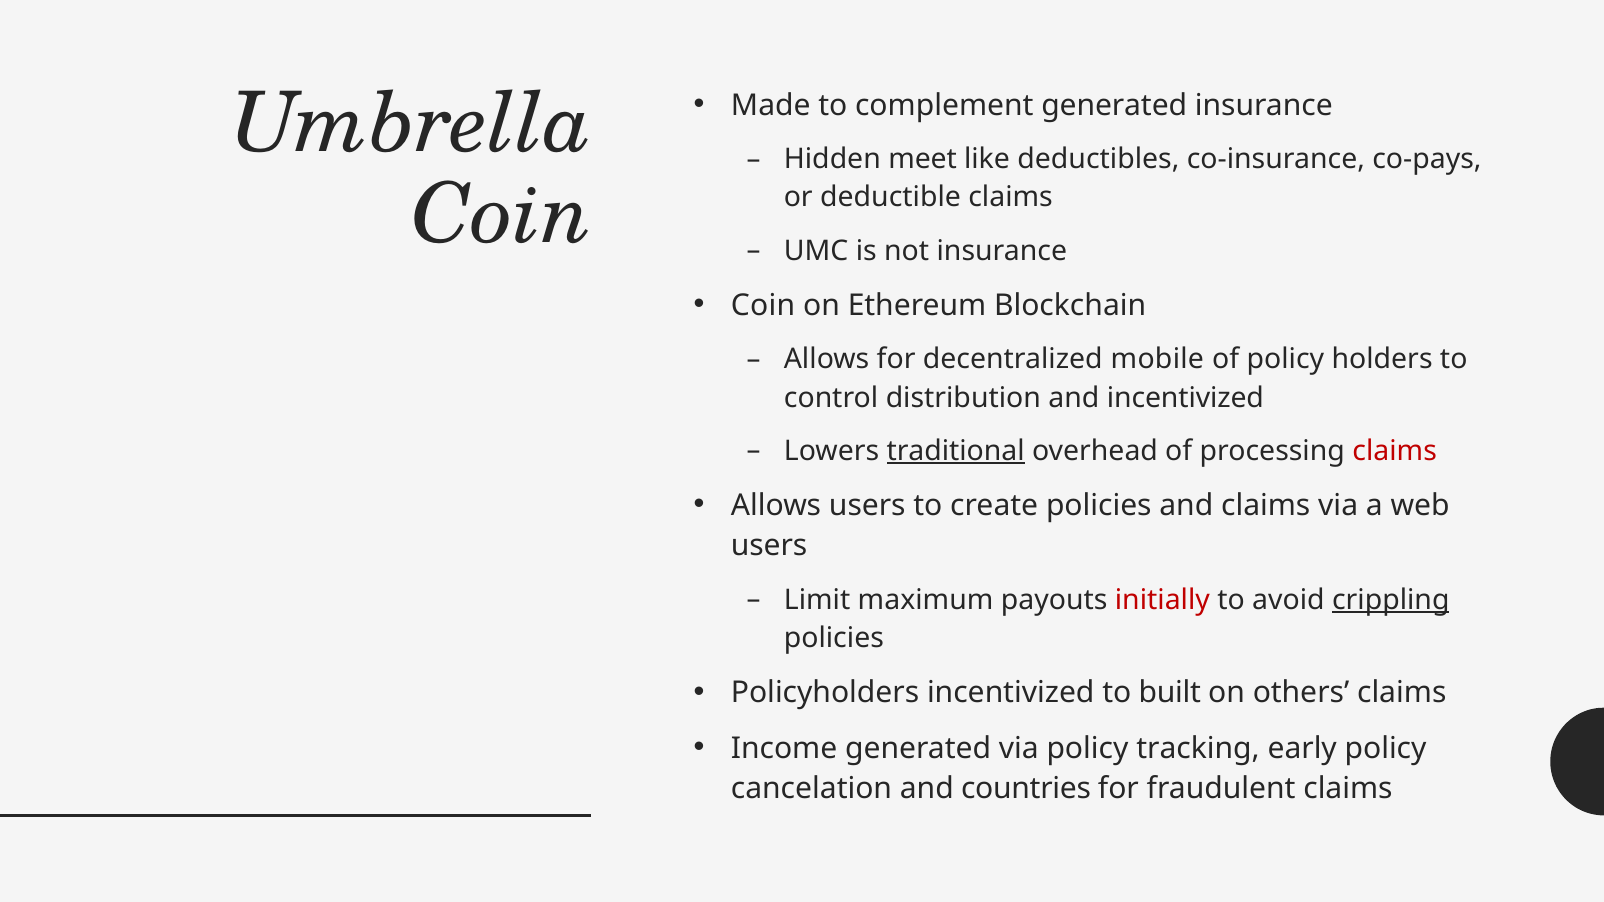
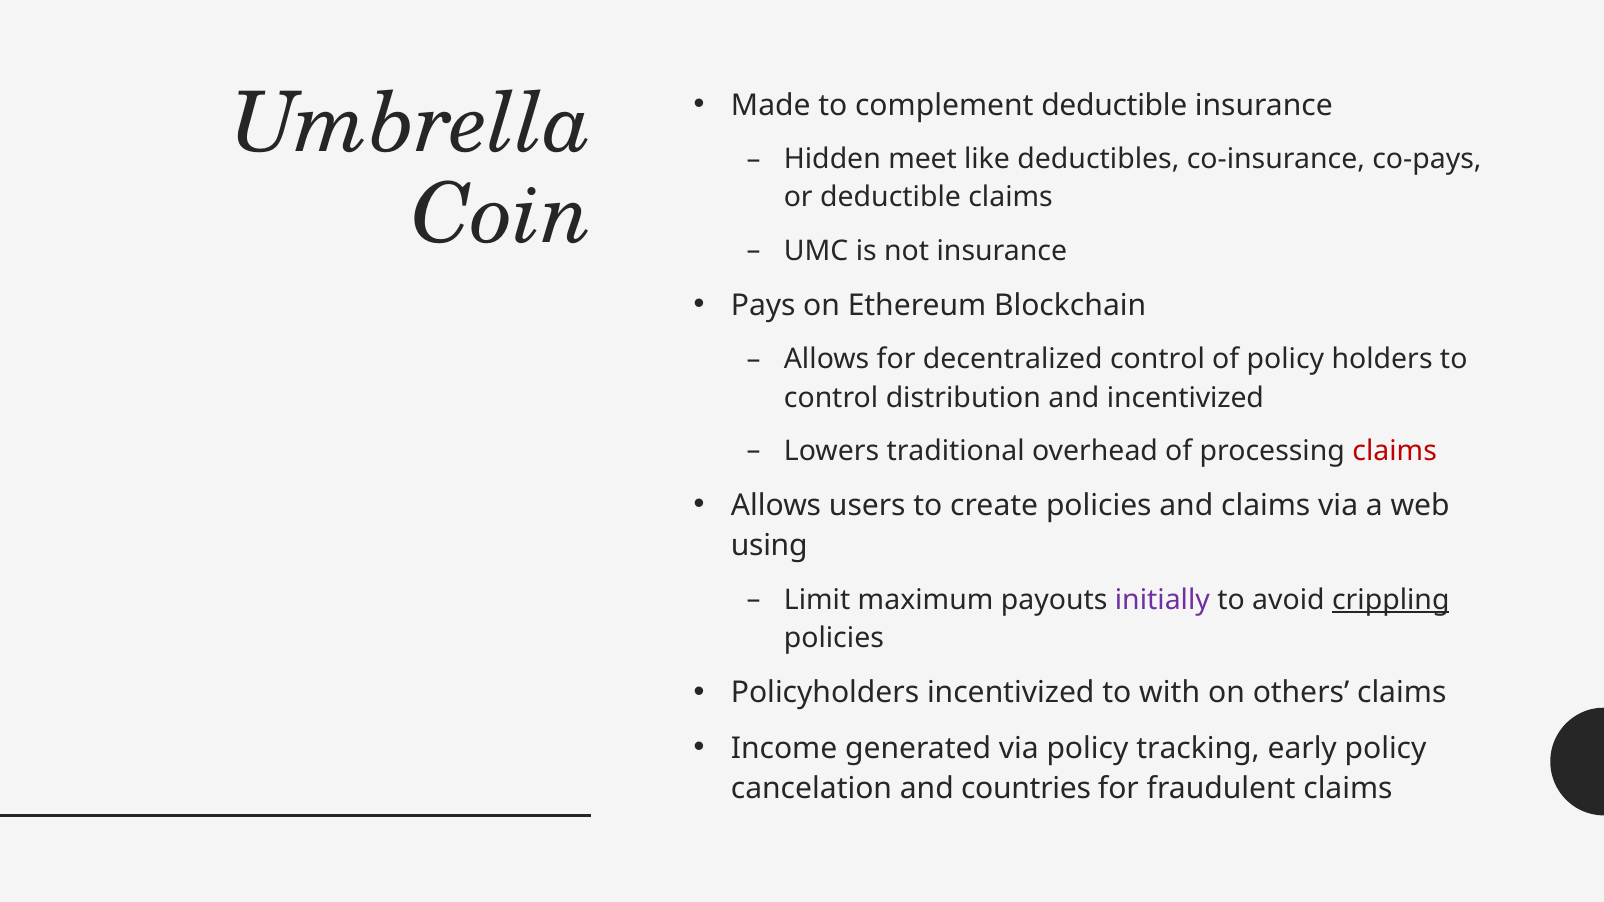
complement generated: generated -> deductible
Coin at (763, 305): Coin -> Pays
decentralized mobile: mobile -> control
traditional underline: present -> none
users at (769, 546): users -> using
initially colour: red -> purple
built: built -> with
